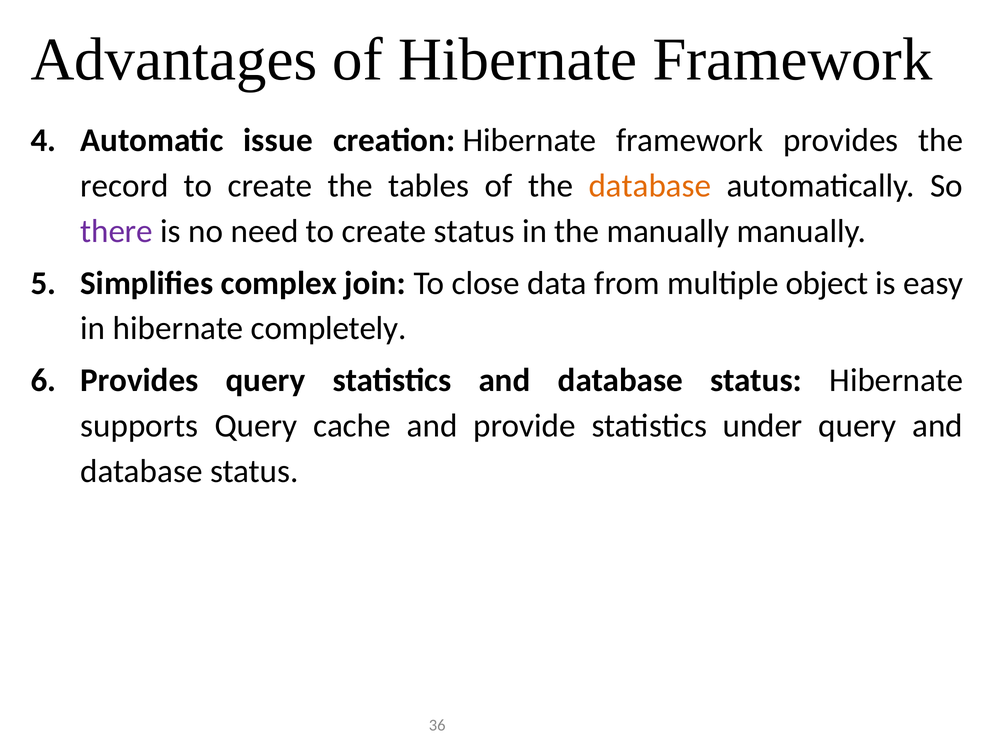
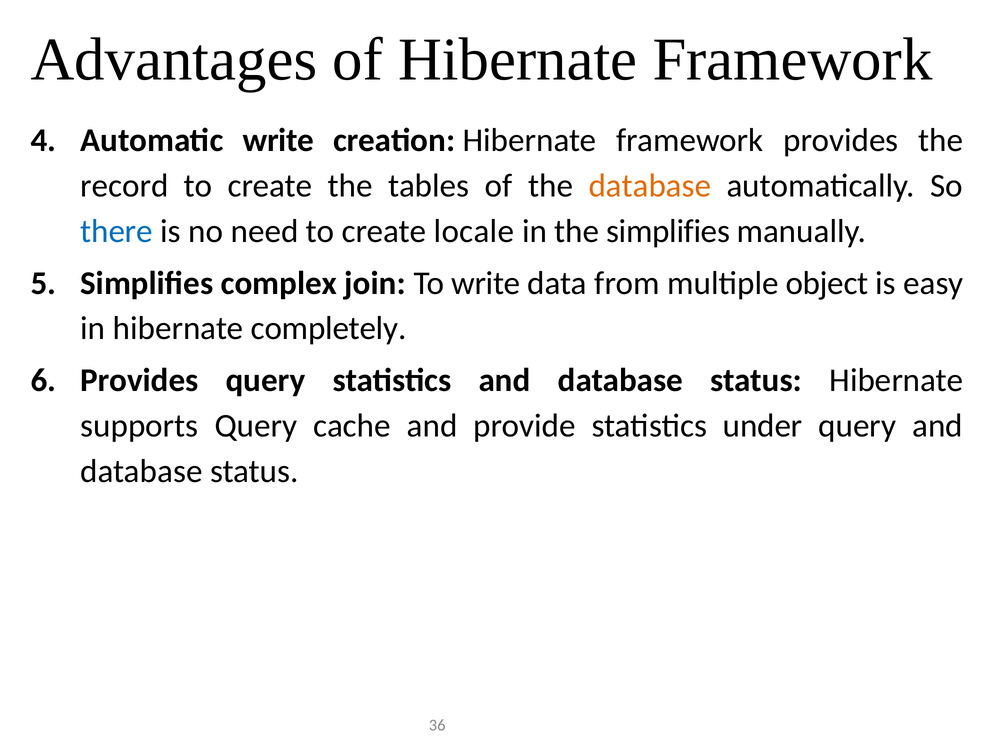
Automatic issue: issue -> write
there colour: purple -> blue
create status: status -> locale
the manually: manually -> simplifies
To close: close -> write
